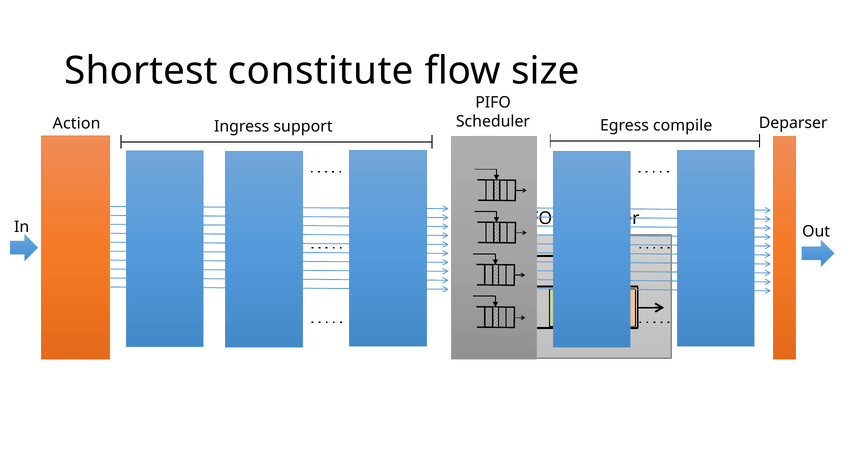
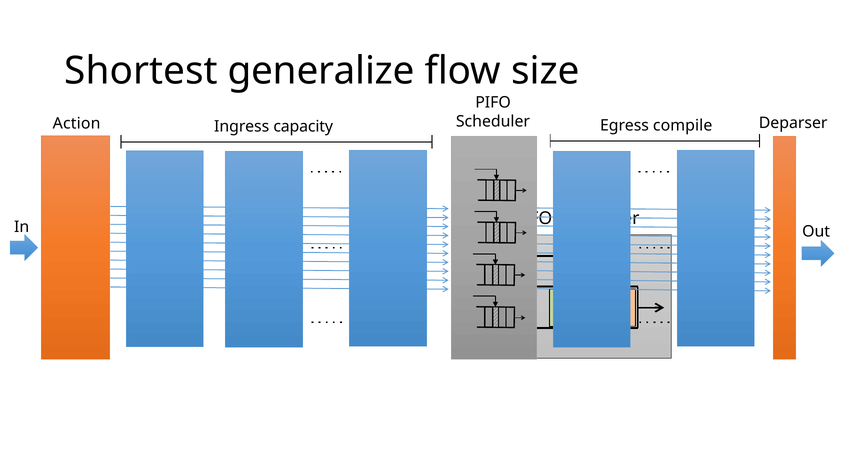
constitute: constitute -> generalize
support: support -> capacity
